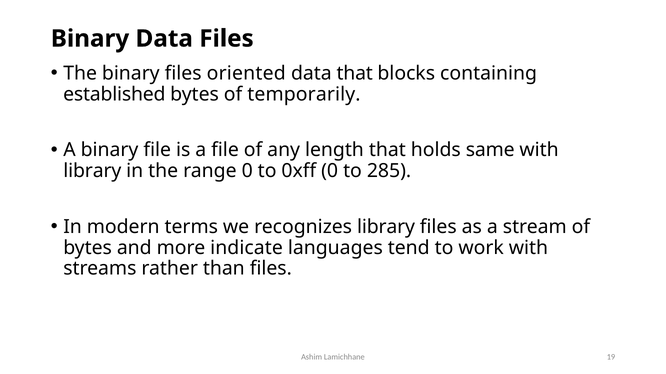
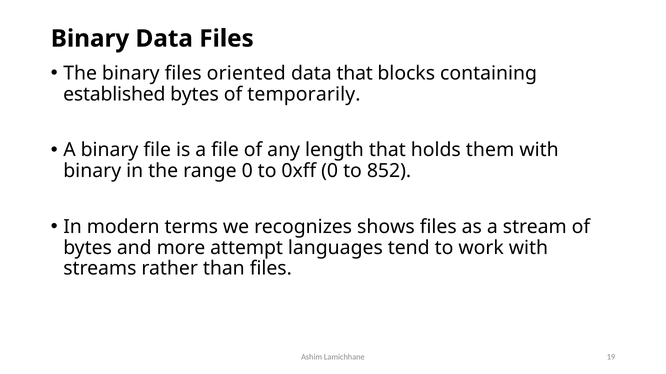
same: same -> them
library at (92, 171): library -> binary
285: 285 -> 852
recognizes library: library -> shows
indicate: indicate -> attempt
